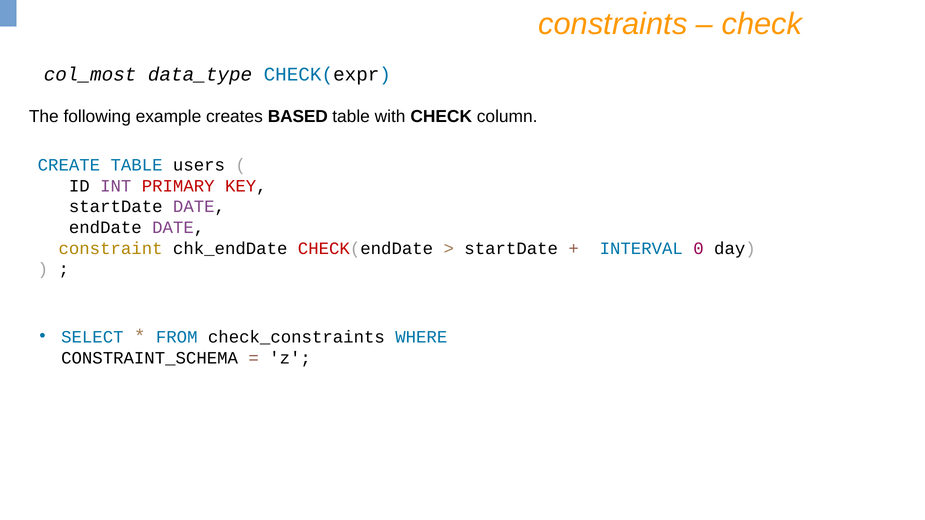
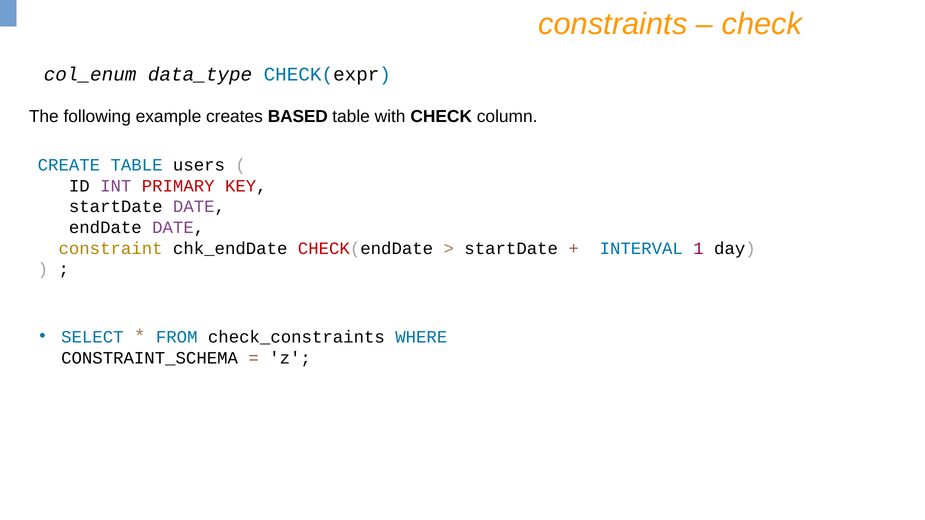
col_most: col_most -> col_enum
0: 0 -> 1
